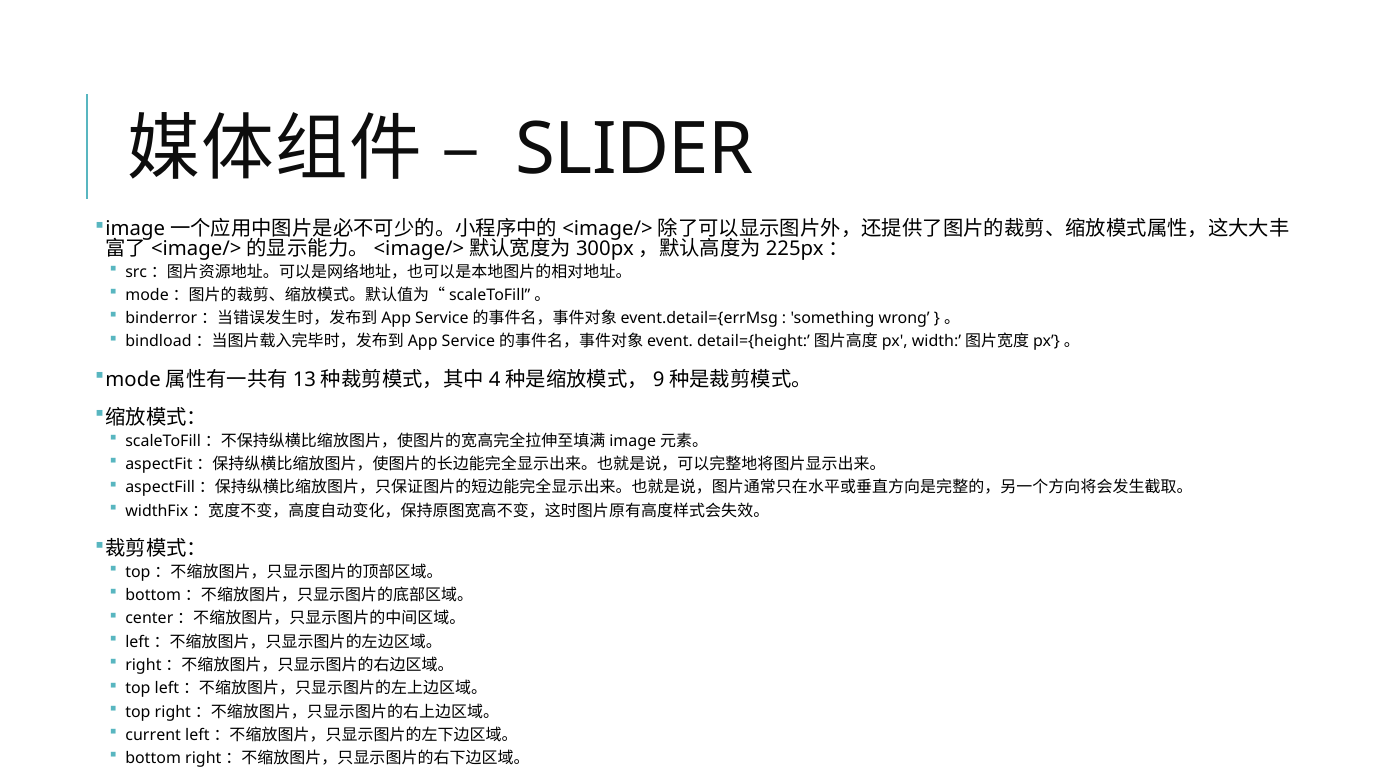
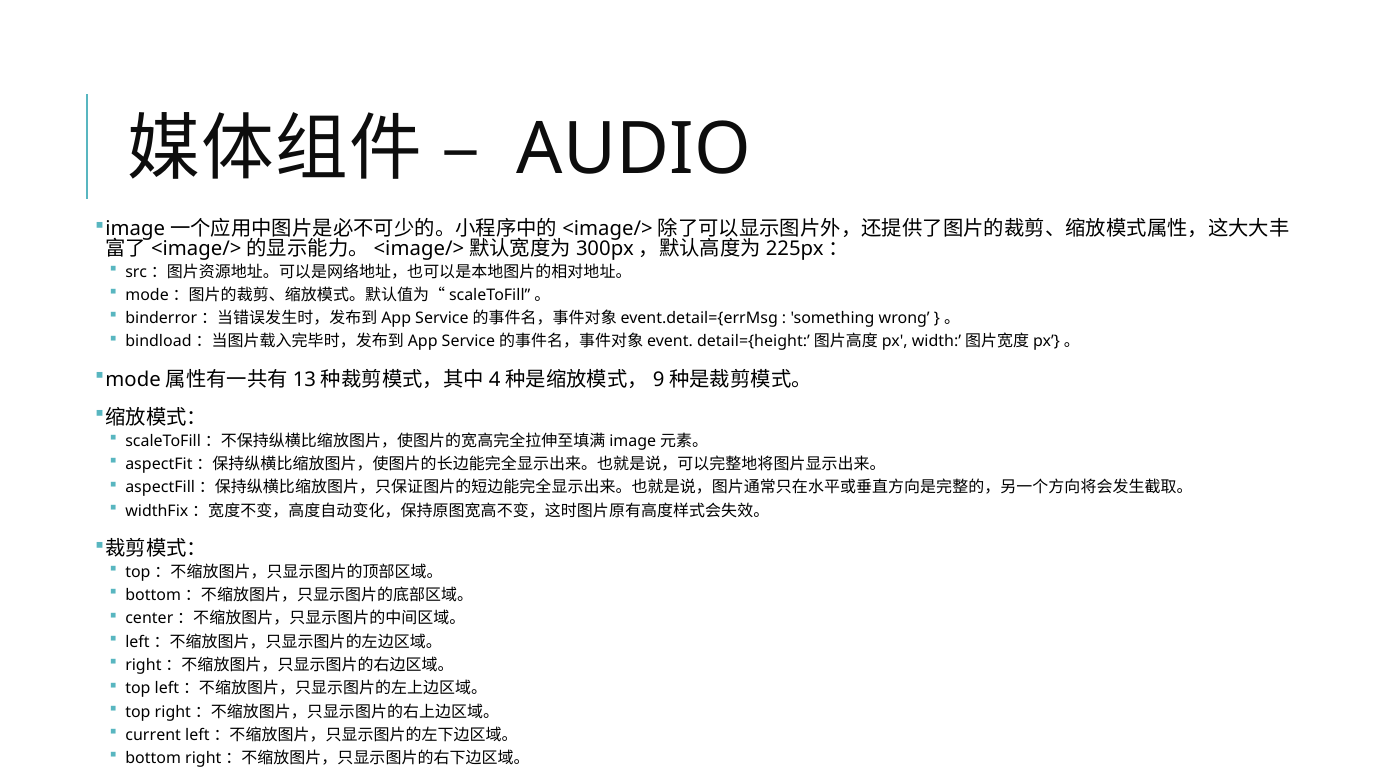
SLIDER: SLIDER -> AUDIO
